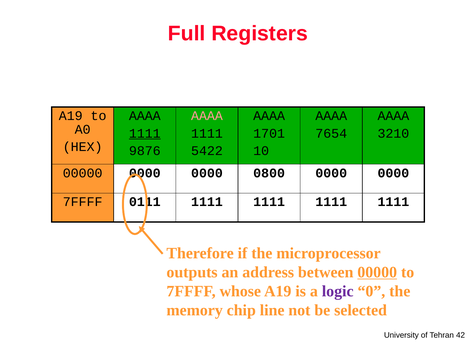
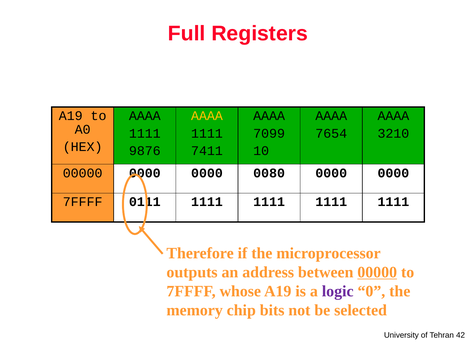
AAAA at (207, 116) colour: pink -> yellow
1111 at (145, 133) underline: present -> none
1701: 1701 -> 7099
5422: 5422 -> 7411
0800: 0800 -> 0080
line: line -> bits
